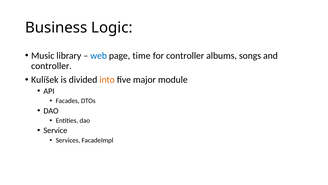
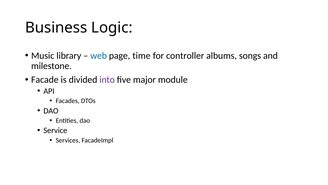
controller at (51, 66): controller -> milestone
Kulíšek: Kulíšek -> Facade
into colour: orange -> purple
